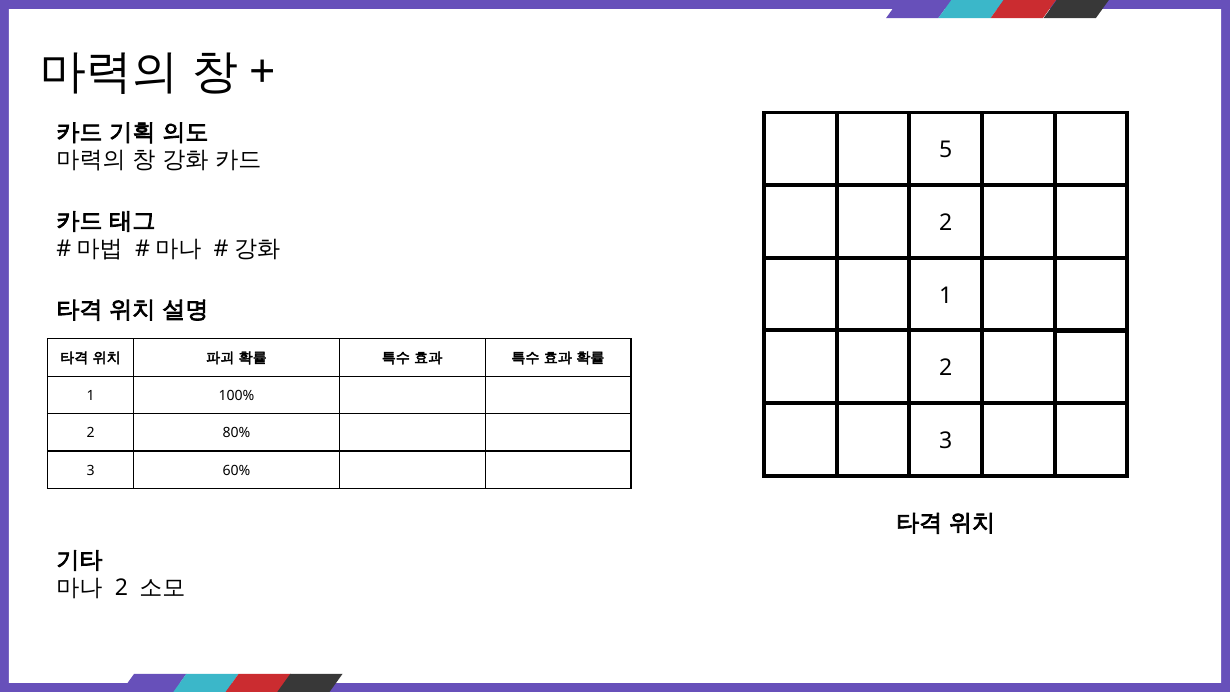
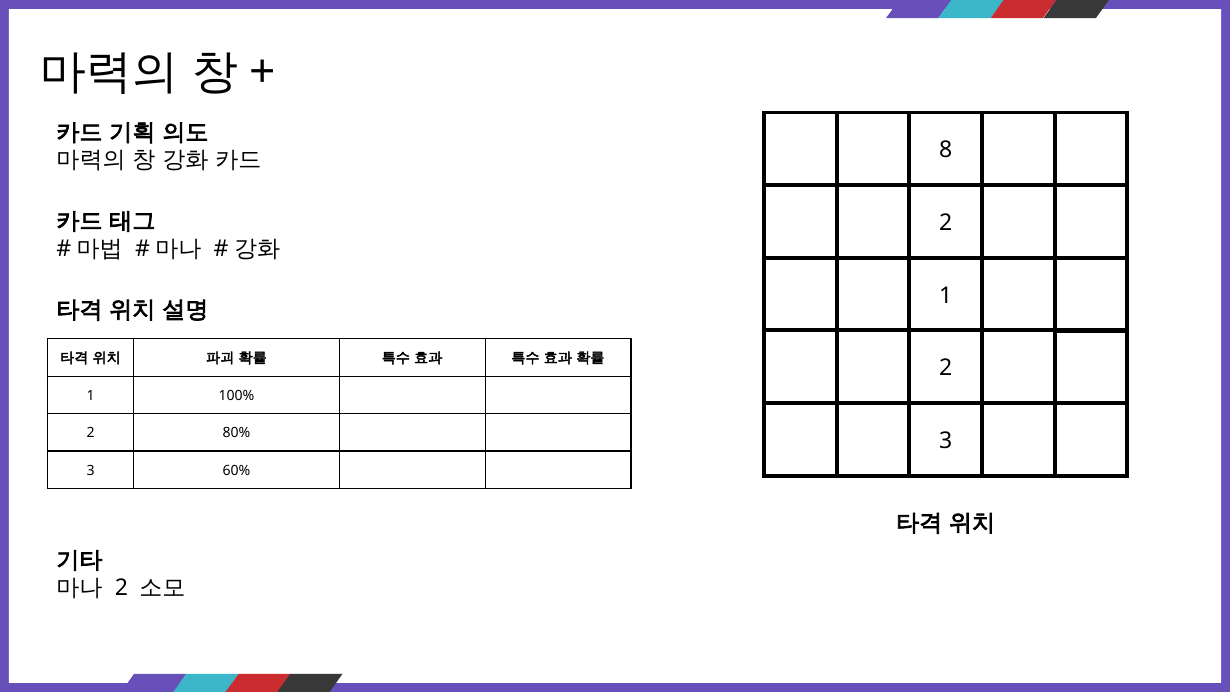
5: 5 -> 8
